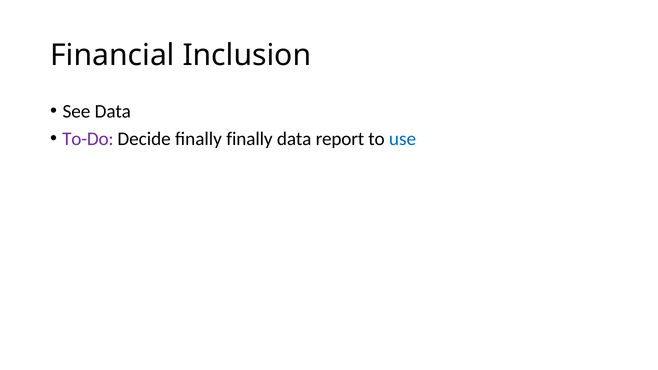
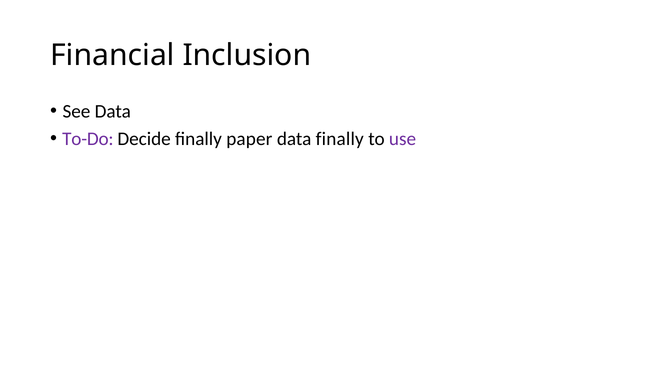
finally finally: finally -> paper
data report: report -> finally
use colour: blue -> purple
